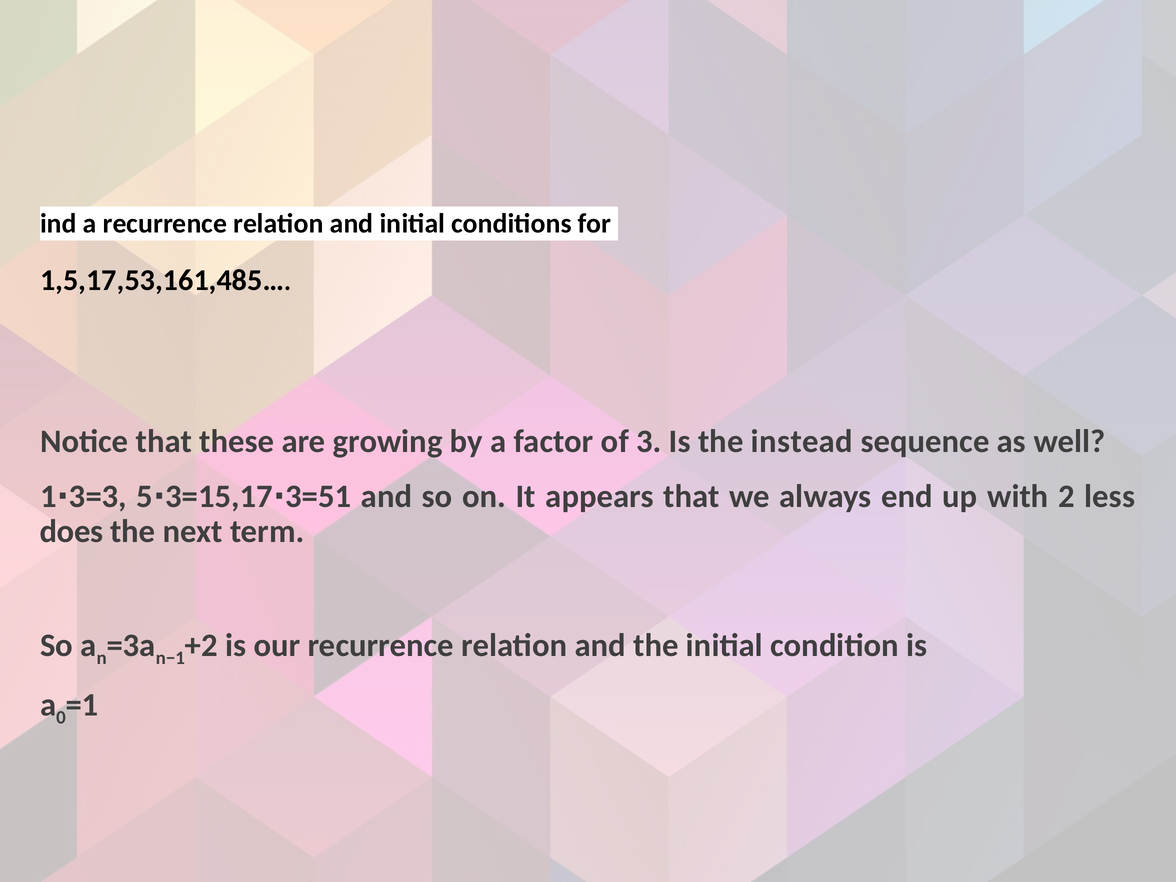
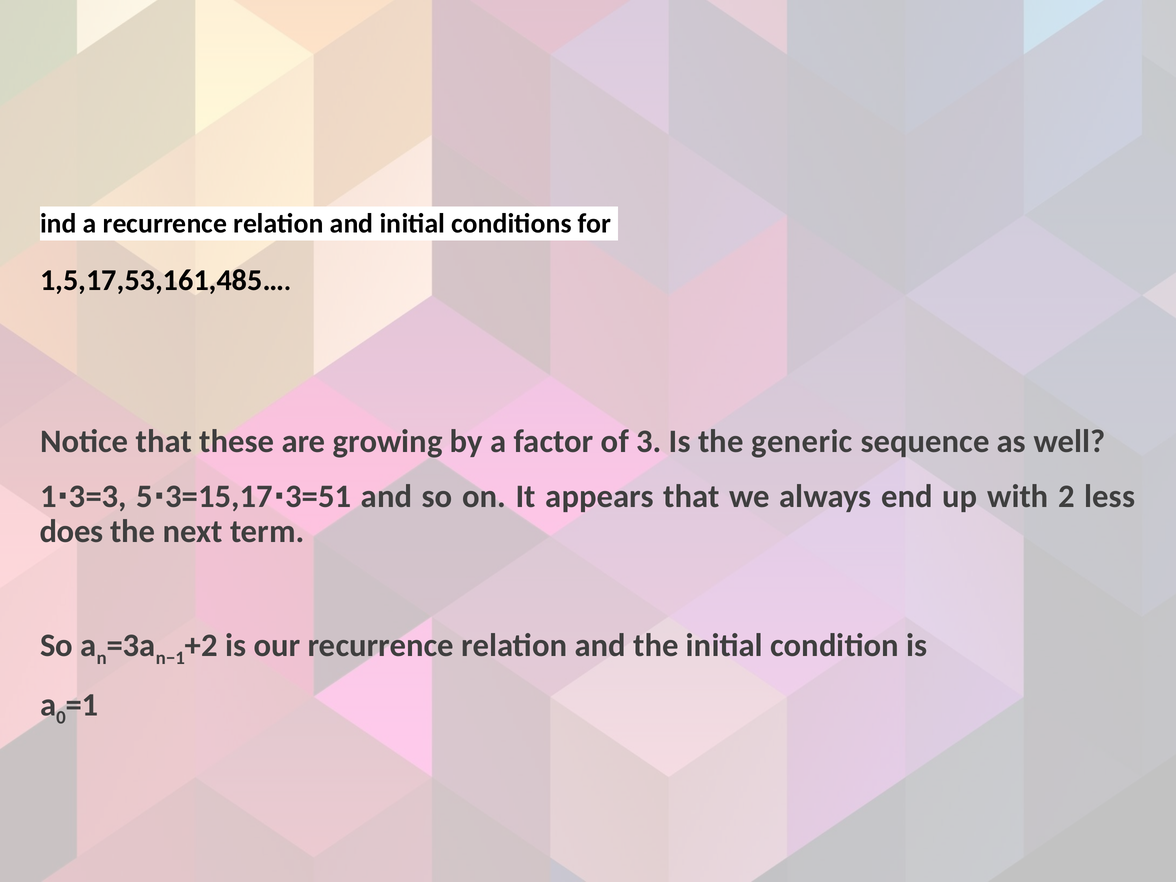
instead: instead -> generic
